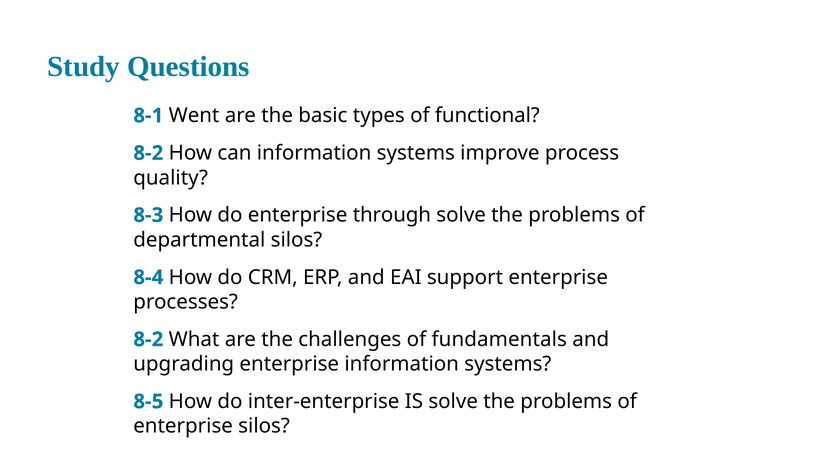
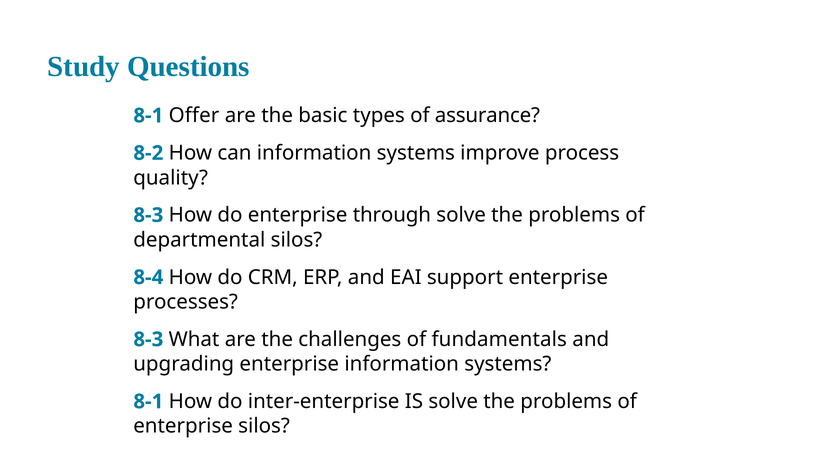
Went: Went -> Offer
functional: functional -> assurance
8-2 at (148, 340): 8-2 -> 8-3
8-5 at (148, 402): 8-5 -> 8-1
